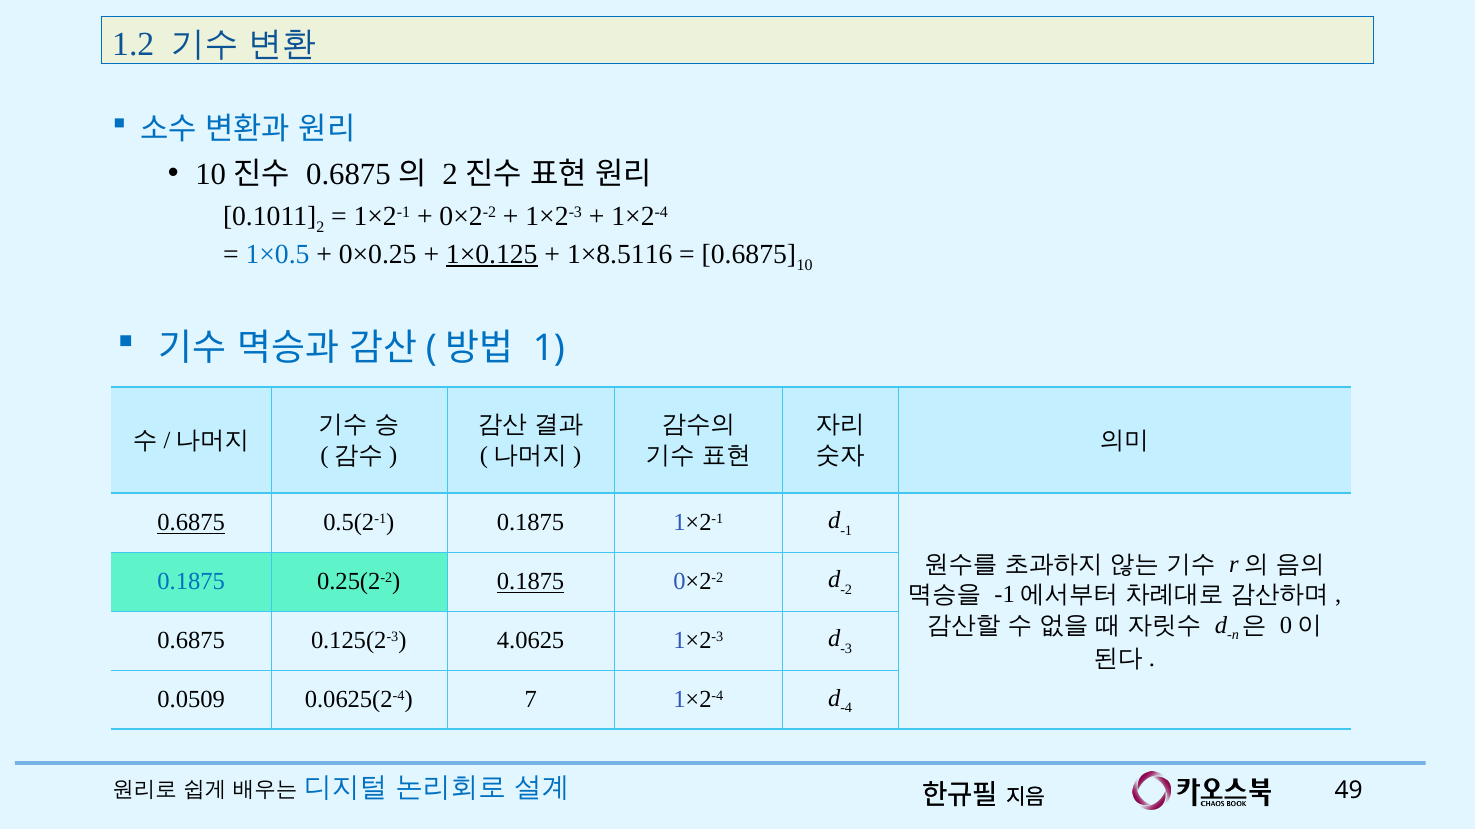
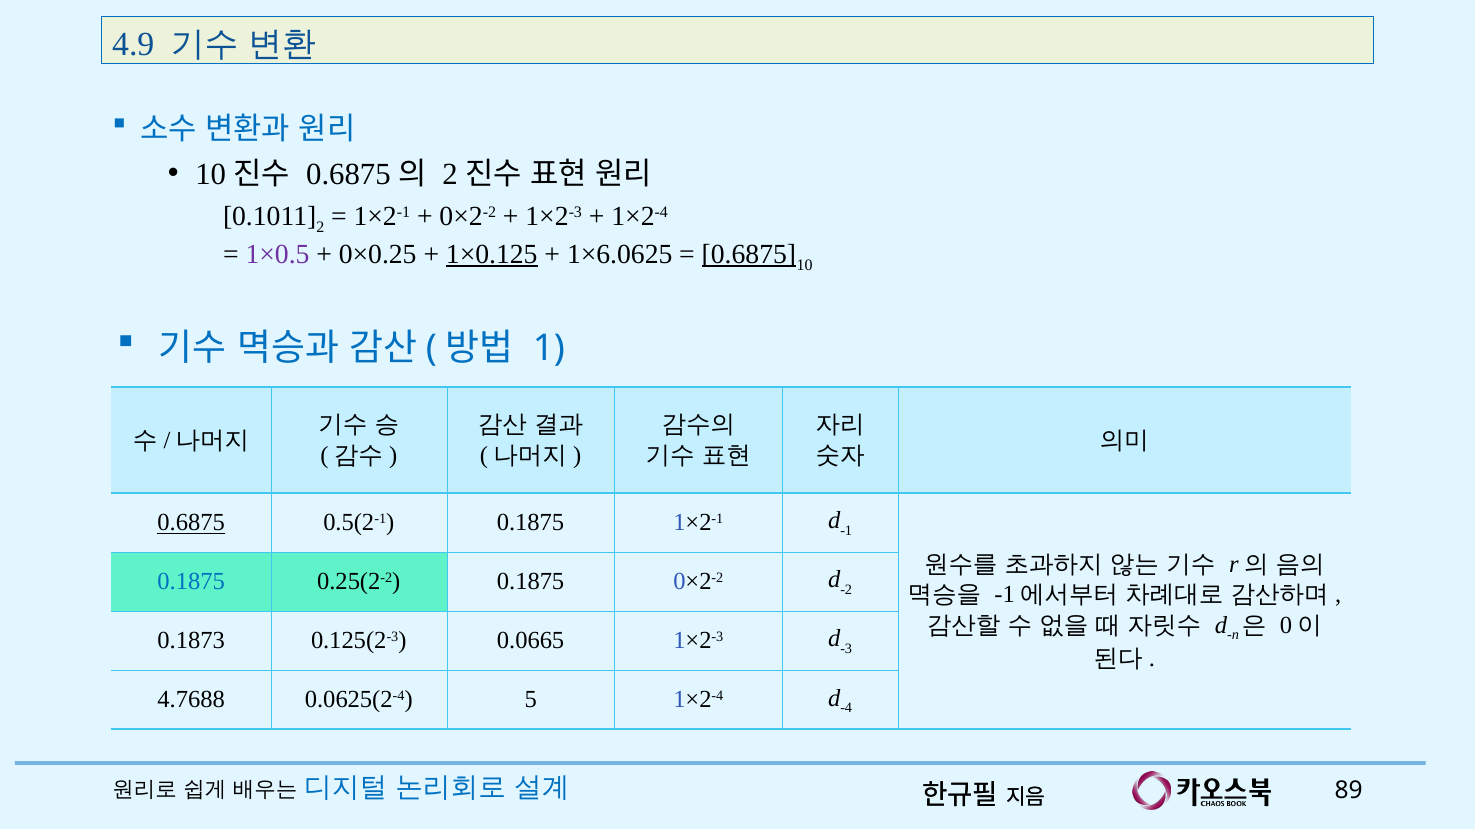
1.2: 1.2 -> 4.9
1×0.5 colour: blue -> purple
1×8.5116: 1×8.5116 -> 1×6.0625
0.6875 at (749, 254) underline: none -> present
0.1875 at (531, 582) underline: present -> none
0.6875 at (191, 641): 0.6875 -> 0.1873
4.0625: 4.0625 -> 0.0665
0.0509: 0.0509 -> 4.7688
7: 7 -> 5
49: 49 -> 89
